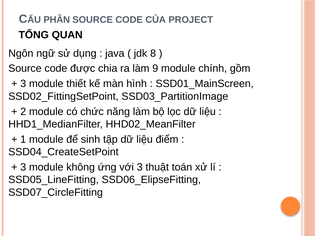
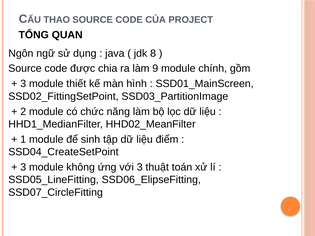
PHÂN: PHÂN -> THAO
